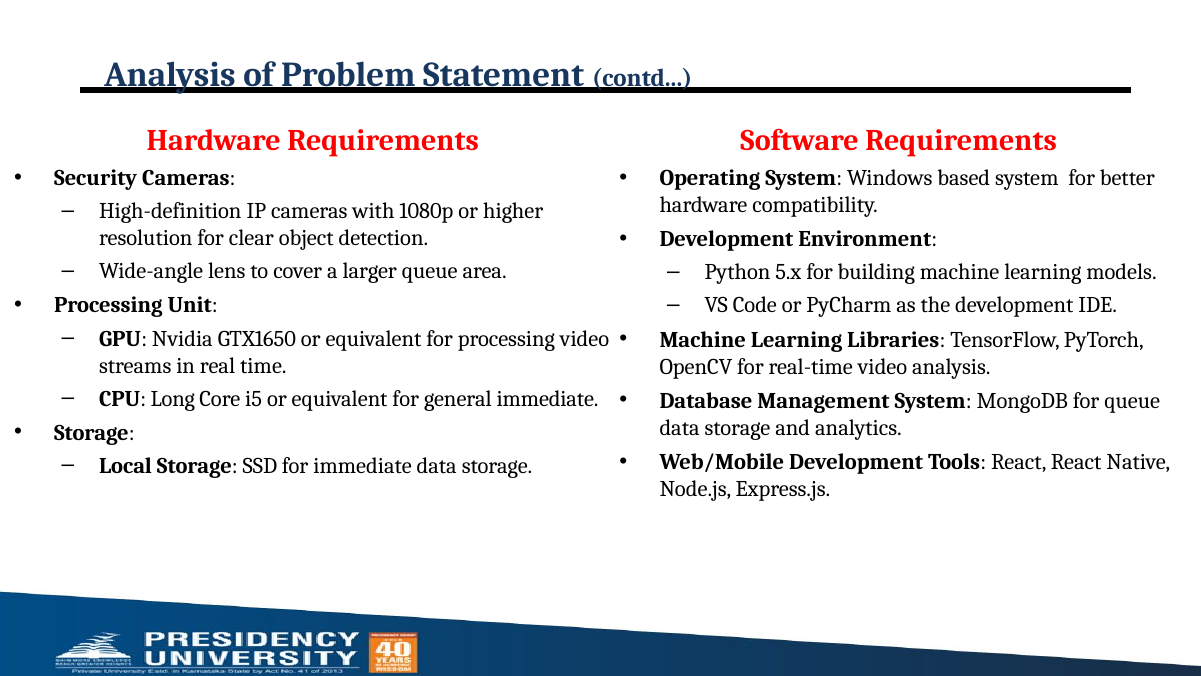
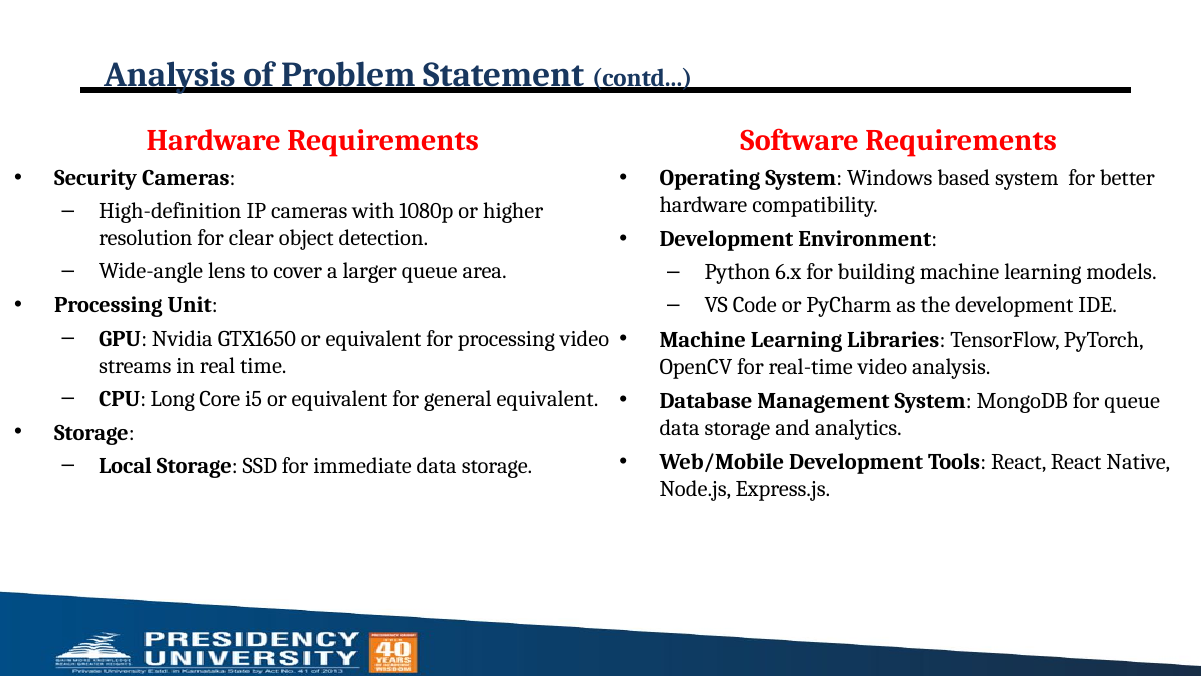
5.x: 5.x -> 6.x
general immediate: immediate -> equivalent
